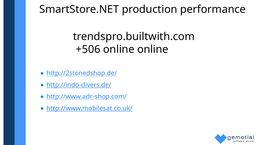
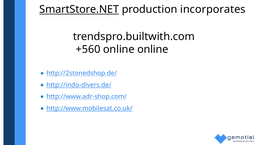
SmartStore.NET underline: none -> present
performance: performance -> incorporates
+506: +506 -> +560
